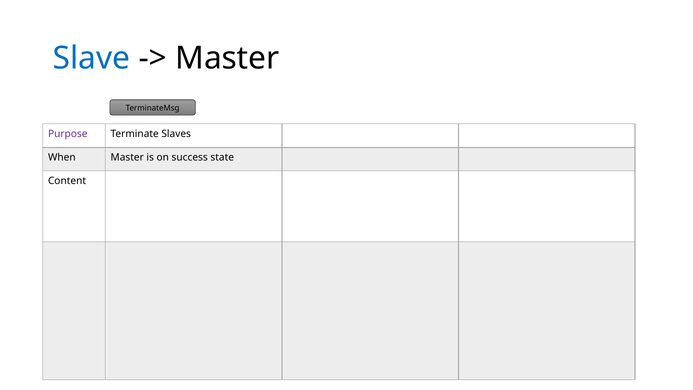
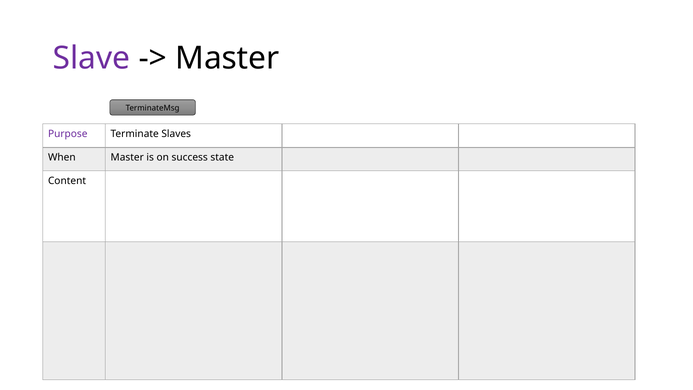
Slave colour: blue -> purple
